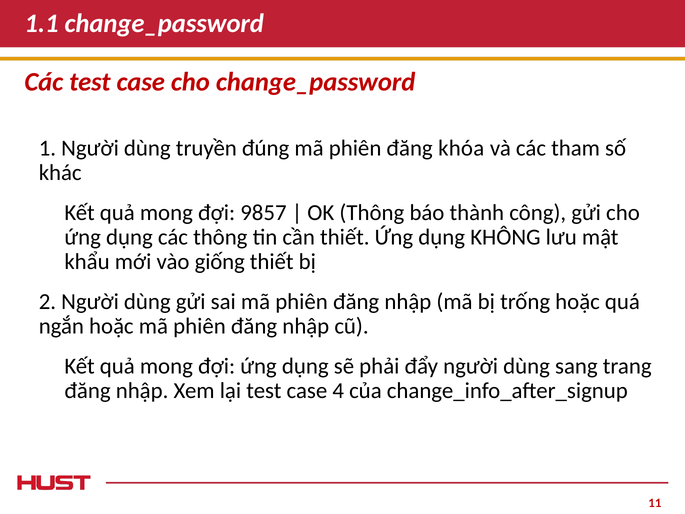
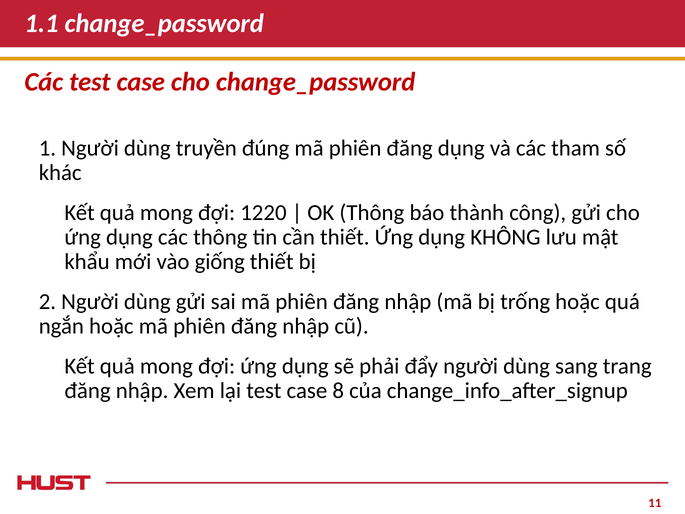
đăng khóa: khóa -> dụng
9857: 9857 -> 1220
4: 4 -> 8
